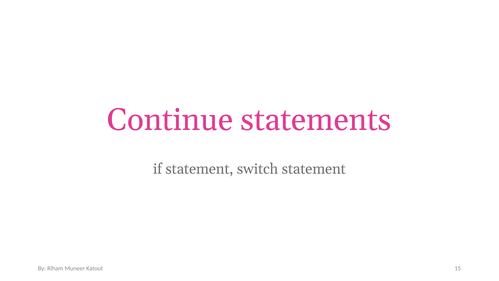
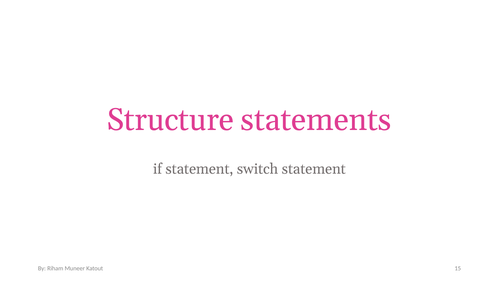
Continue: Continue -> Structure
